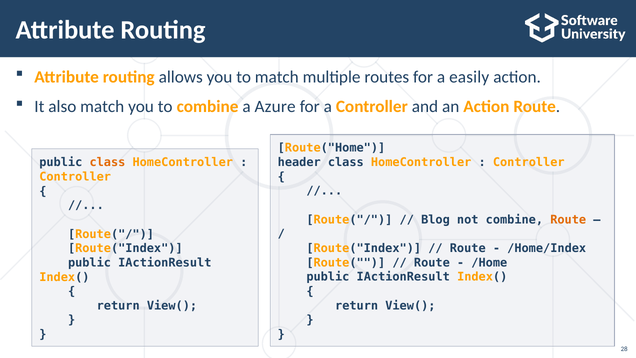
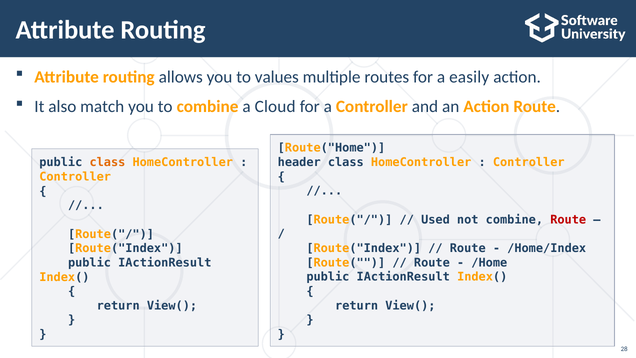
to match: match -> values
Azure: Azure -> Cloud
Blog: Blog -> Used
Route at (568, 220) colour: orange -> red
